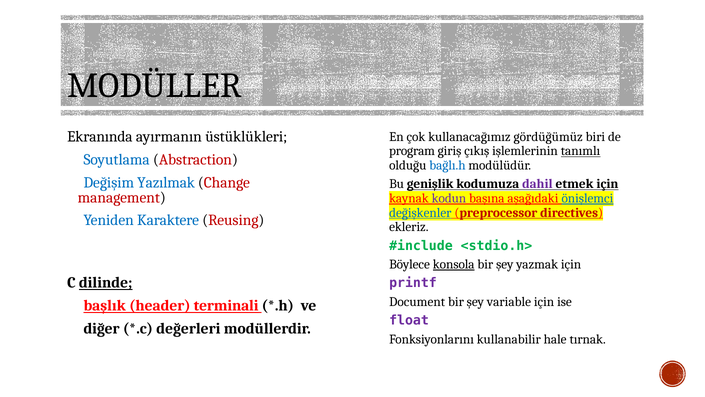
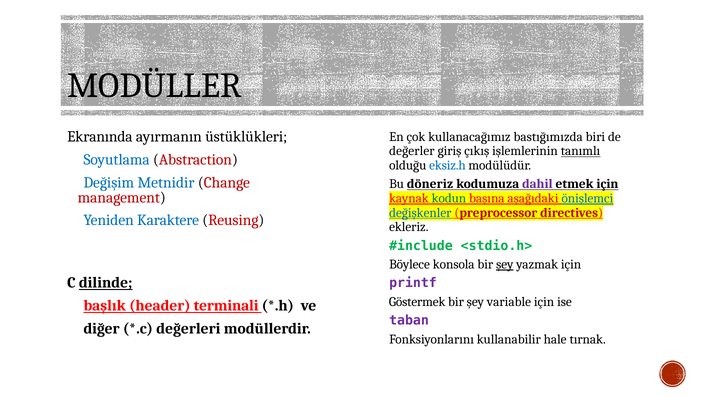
gördüğümüz: gördüğümüz -> bastığımızda
program: program -> değerler
bağlı.h: bağlı.h -> eksiz.h
Yazılmak: Yazılmak -> Metnidir
genişlik: genişlik -> döneriz
kodun colour: purple -> green
konsola underline: present -> none
şey at (505, 264) underline: none -> present
Document: Document -> Göstermek
float: float -> taban
